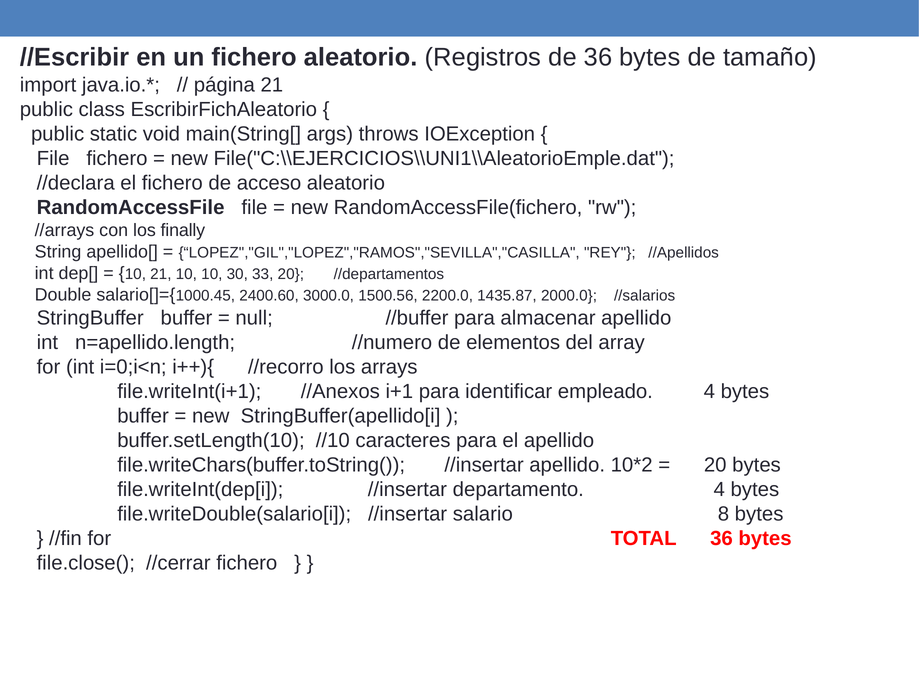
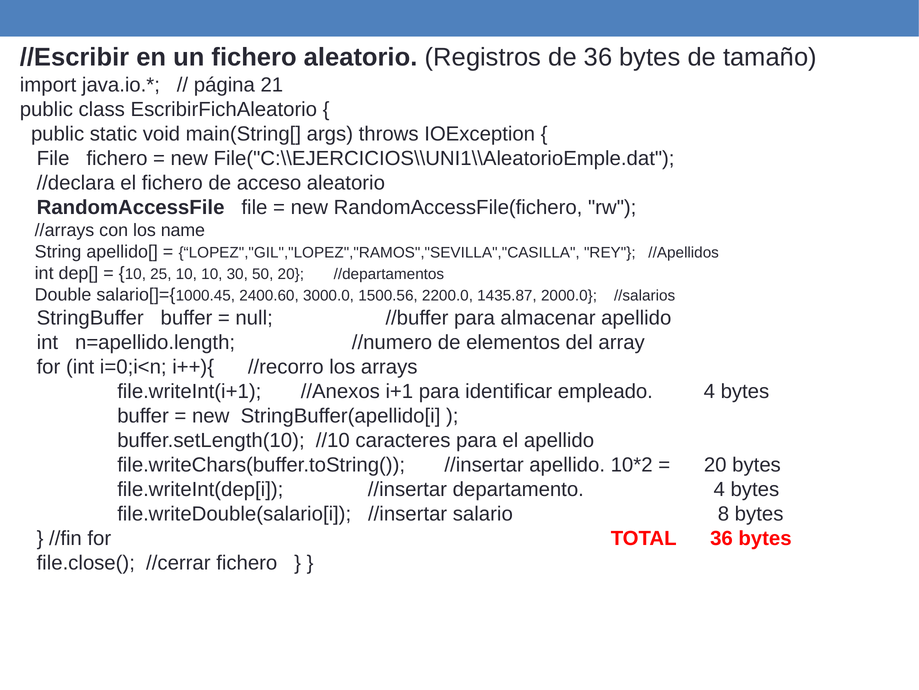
finally: finally -> name
10 21: 21 -> 25
33: 33 -> 50
